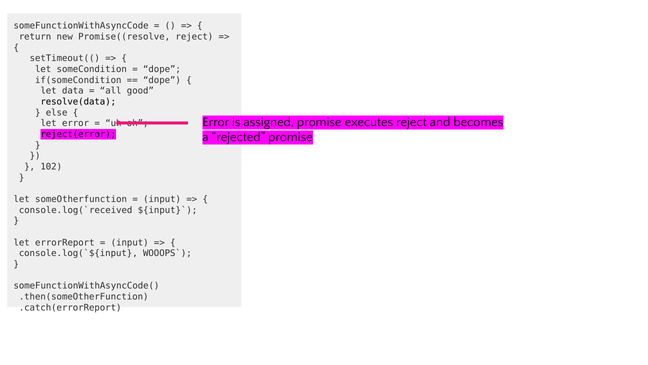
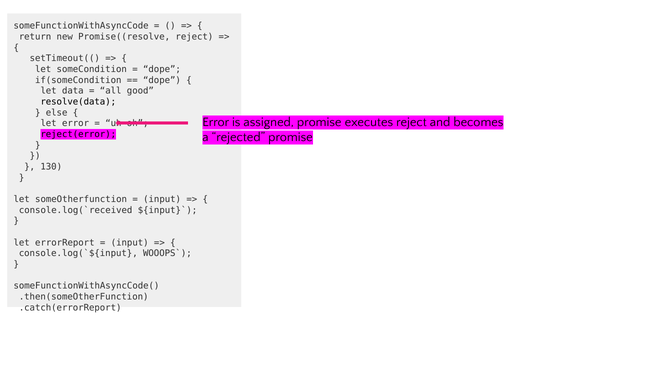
102: 102 -> 130
